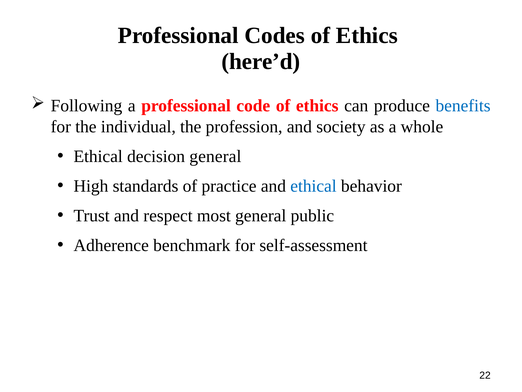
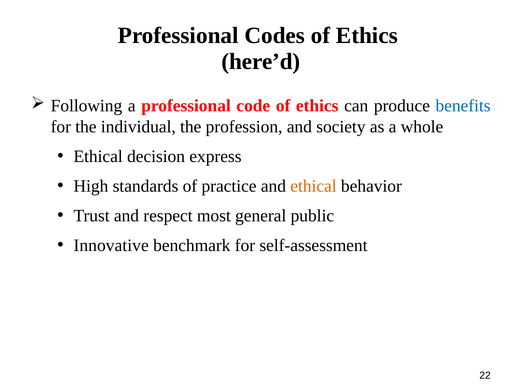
decision general: general -> express
ethical at (313, 186) colour: blue -> orange
Adherence: Adherence -> Innovative
